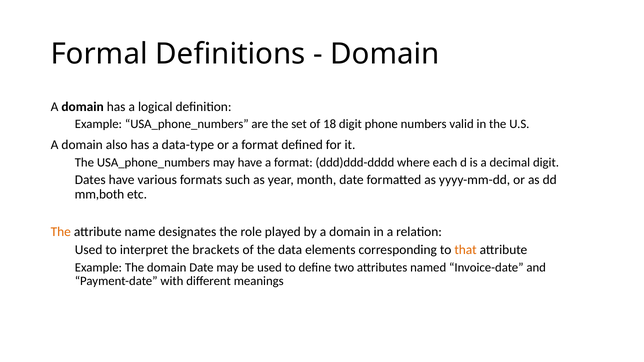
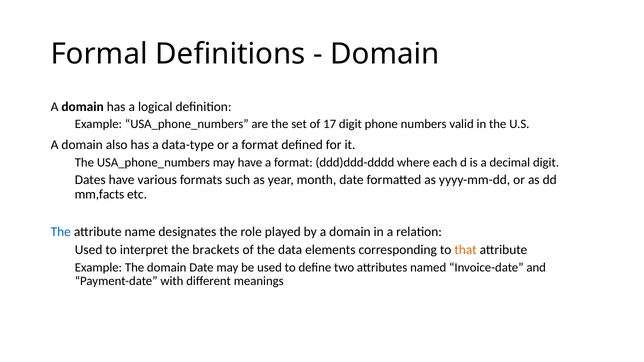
18: 18 -> 17
mm,both: mm,both -> mm,facts
The at (61, 232) colour: orange -> blue
